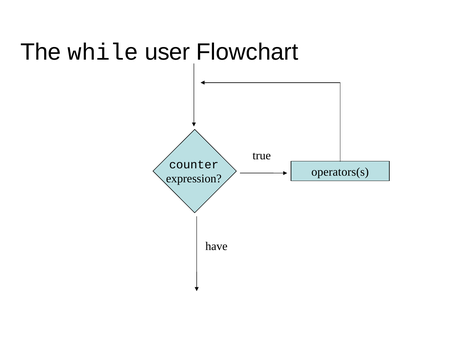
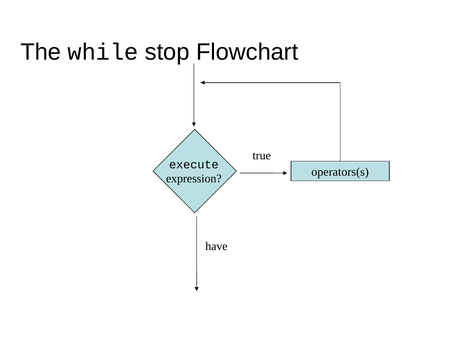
user: user -> stop
counter: counter -> execute
